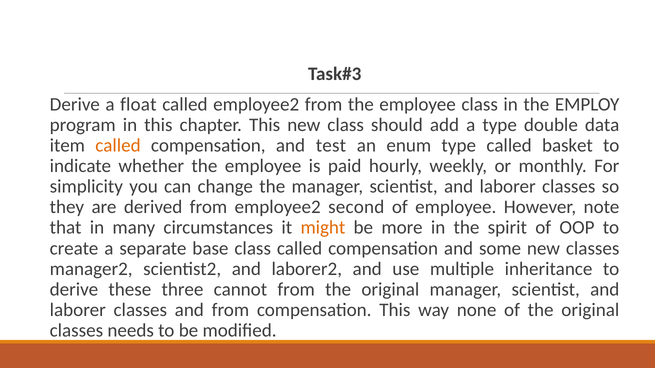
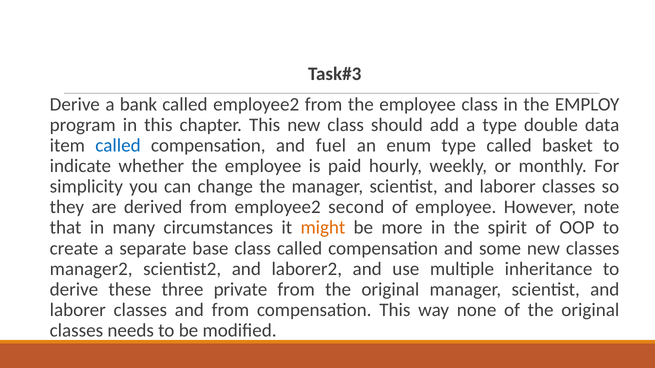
float: float -> bank
called at (118, 146) colour: orange -> blue
test: test -> fuel
cannot: cannot -> private
